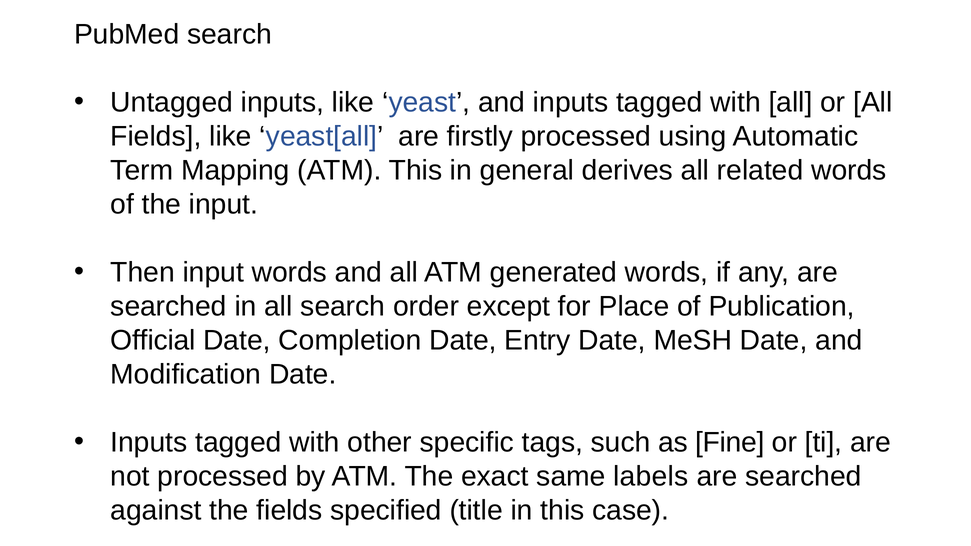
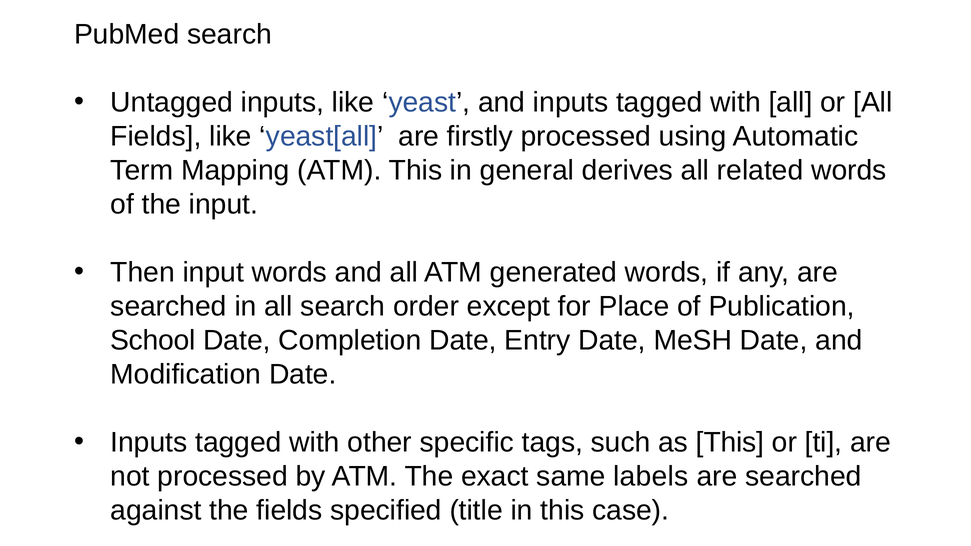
Official: Official -> School
as Fine: Fine -> This
